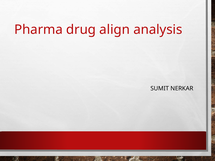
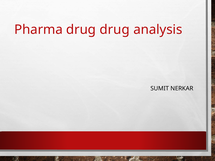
drug align: align -> drug
